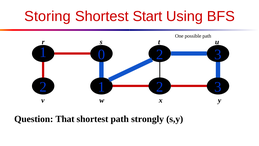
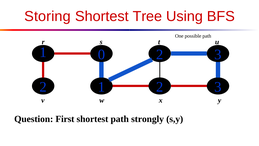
Start: Start -> Tree
That: That -> First
